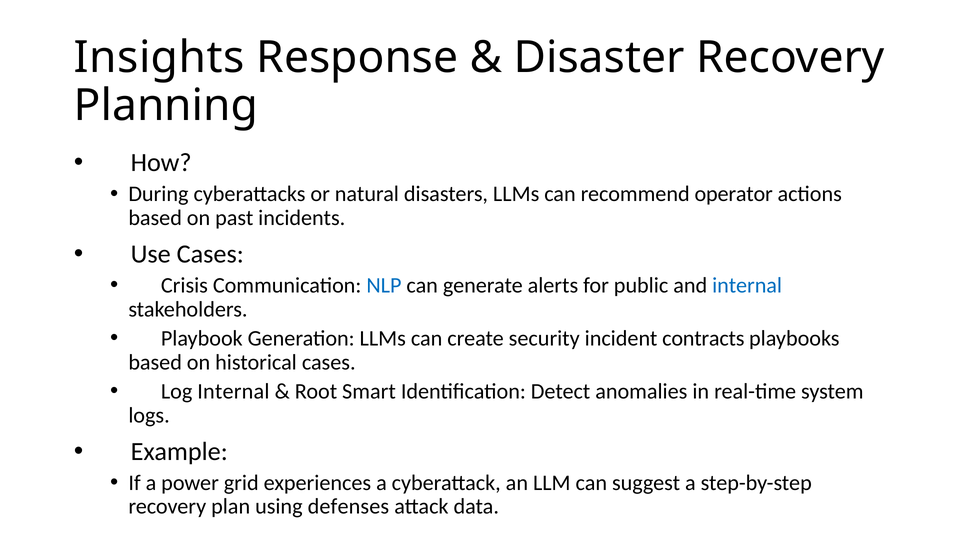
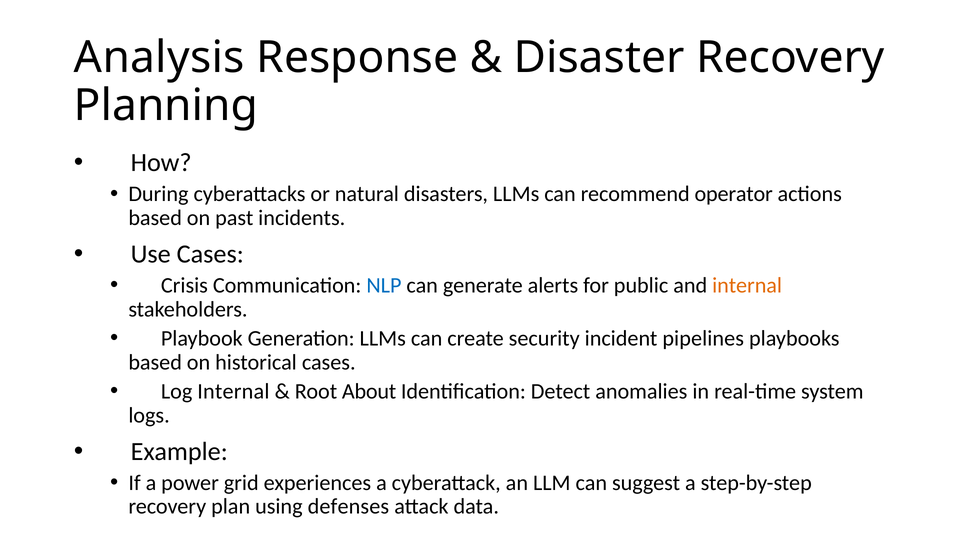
Insights: Insights -> Analysis
internal at (747, 285) colour: blue -> orange
contracts: contracts -> pipelines
Smart: Smart -> About
